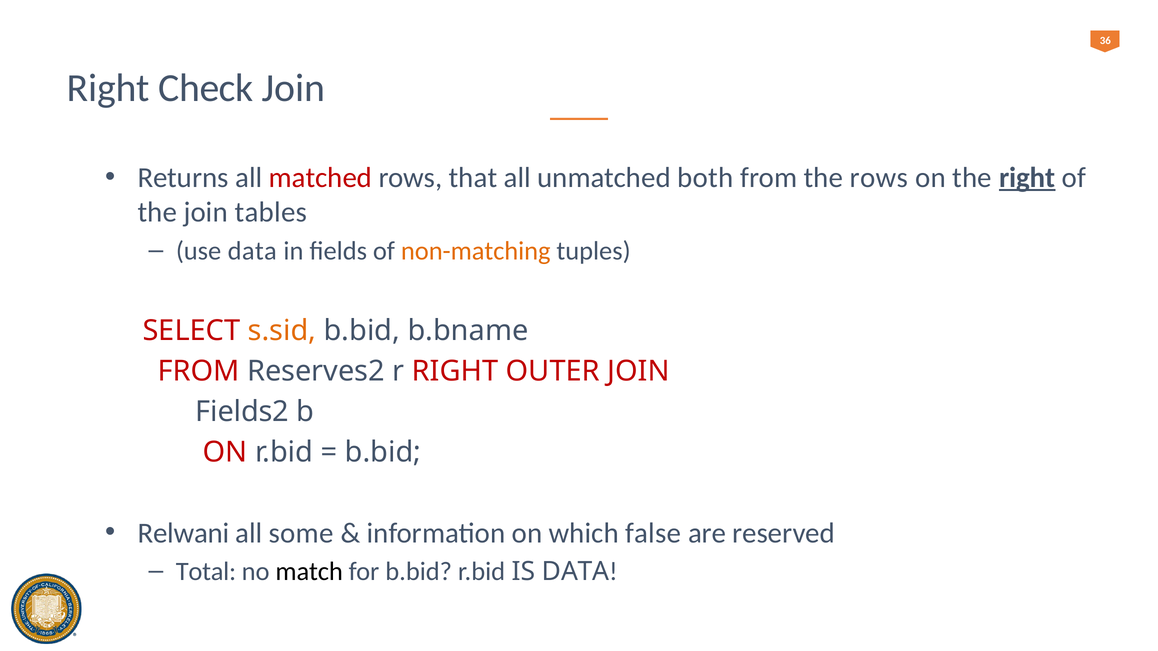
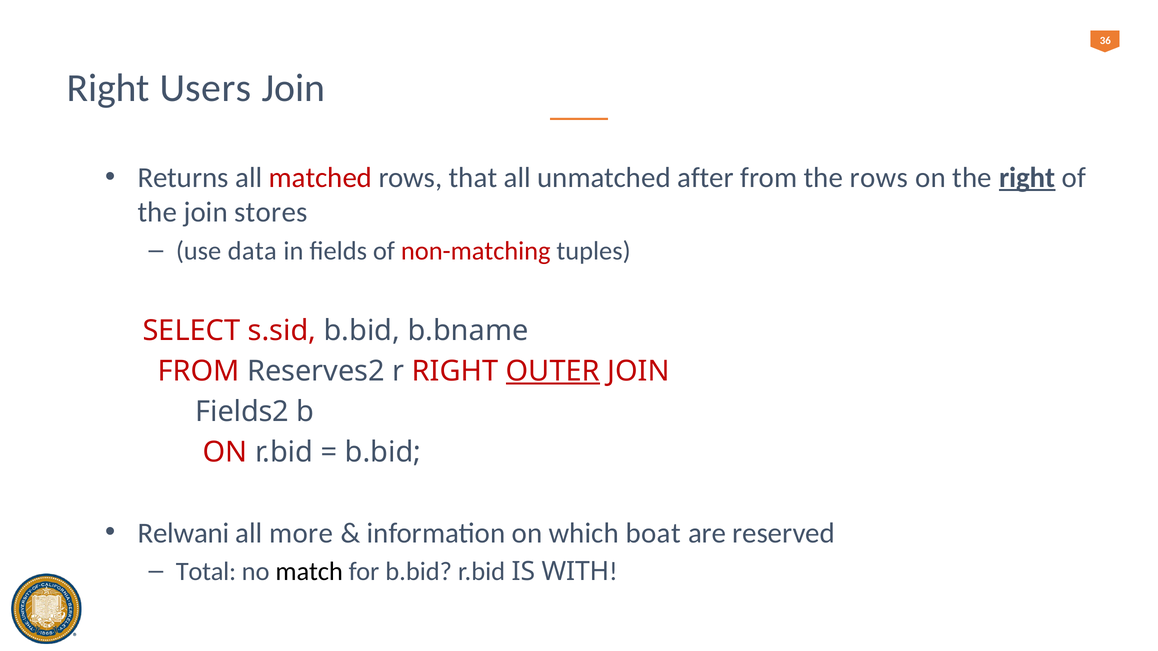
Check: Check -> Users
both: both -> after
tables: tables -> stores
non-matching colour: orange -> red
s.sid colour: orange -> red
OUTER underline: none -> present
some: some -> more
false: false -> boat
IS DATA: DATA -> WITH
